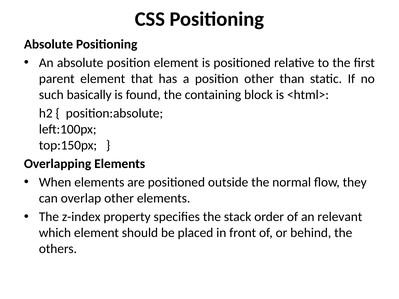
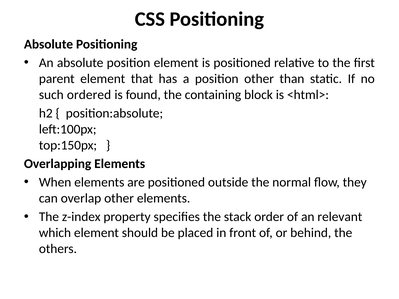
basically: basically -> ordered
